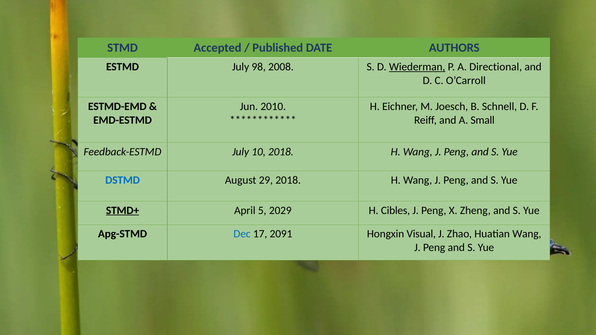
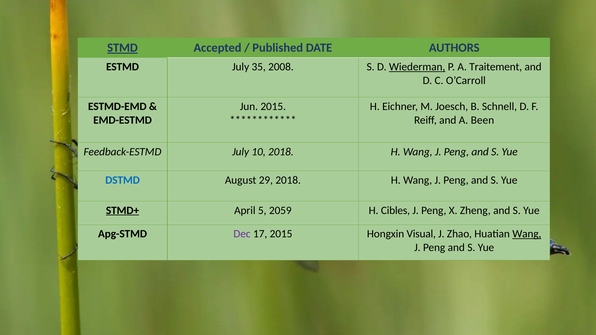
STMD underline: none -> present
98: 98 -> 35
Directional: Directional -> Traitement
Jun 2010: 2010 -> 2015
Small: Small -> Been
2029: 2029 -> 2059
Dec colour: blue -> purple
17 2091: 2091 -> 2015
Wang at (527, 234) underline: none -> present
